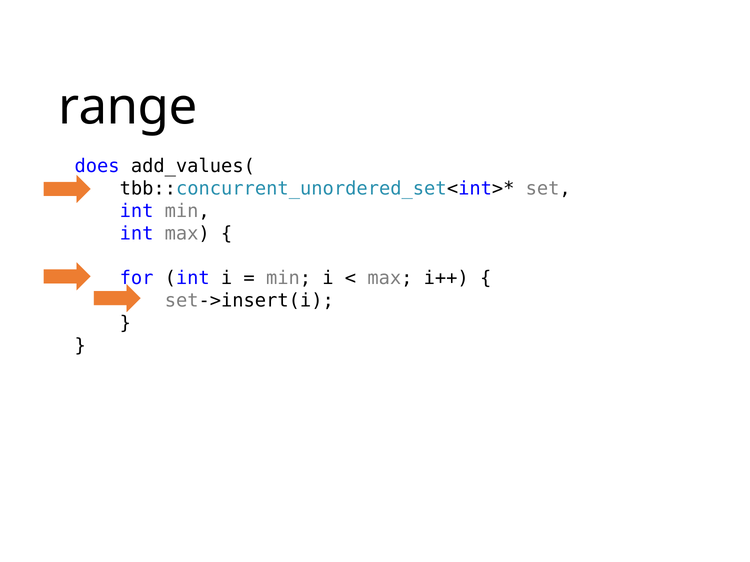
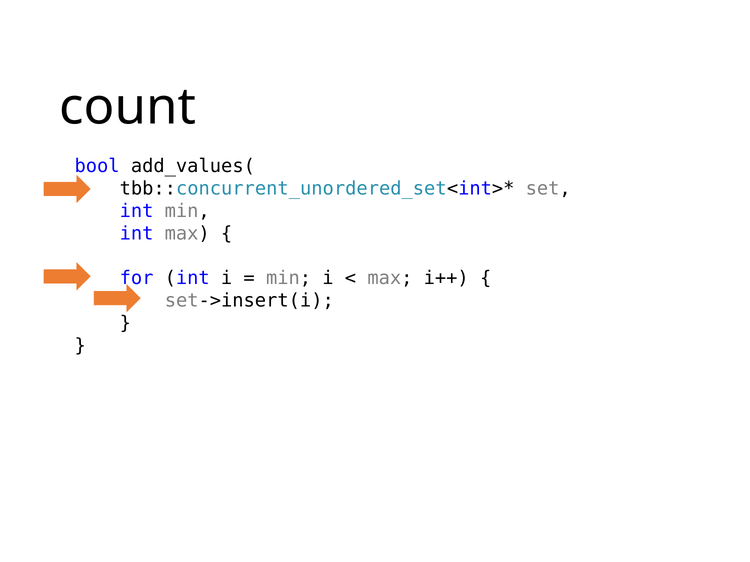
range: range -> count
does: does -> bool
